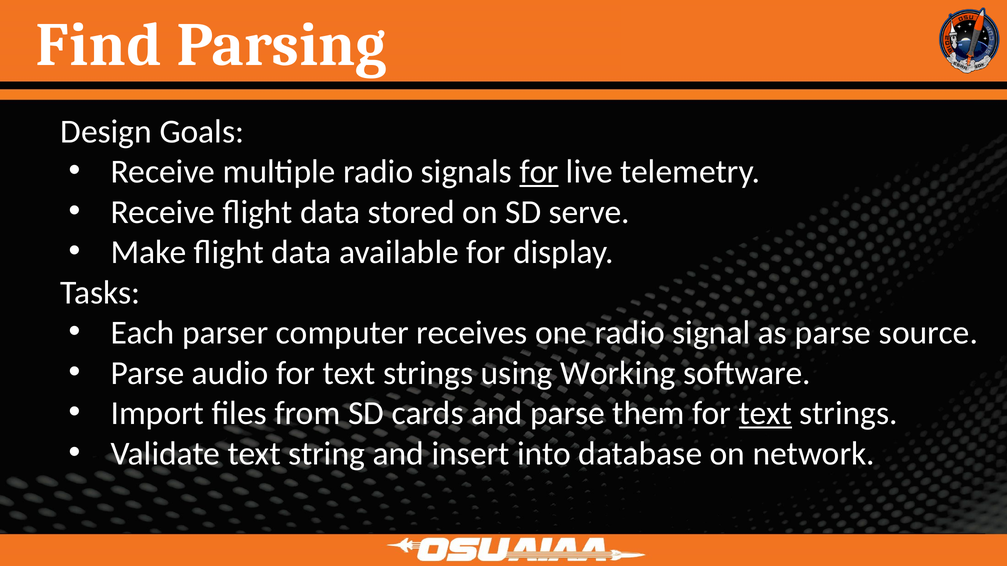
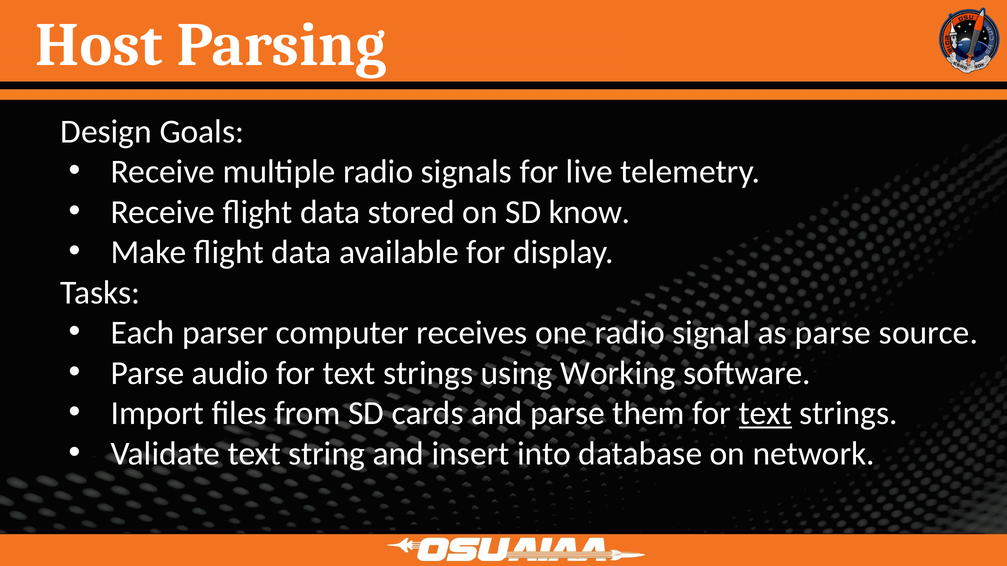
Find: Find -> Host
for at (539, 172) underline: present -> none
serve: serve -> know
